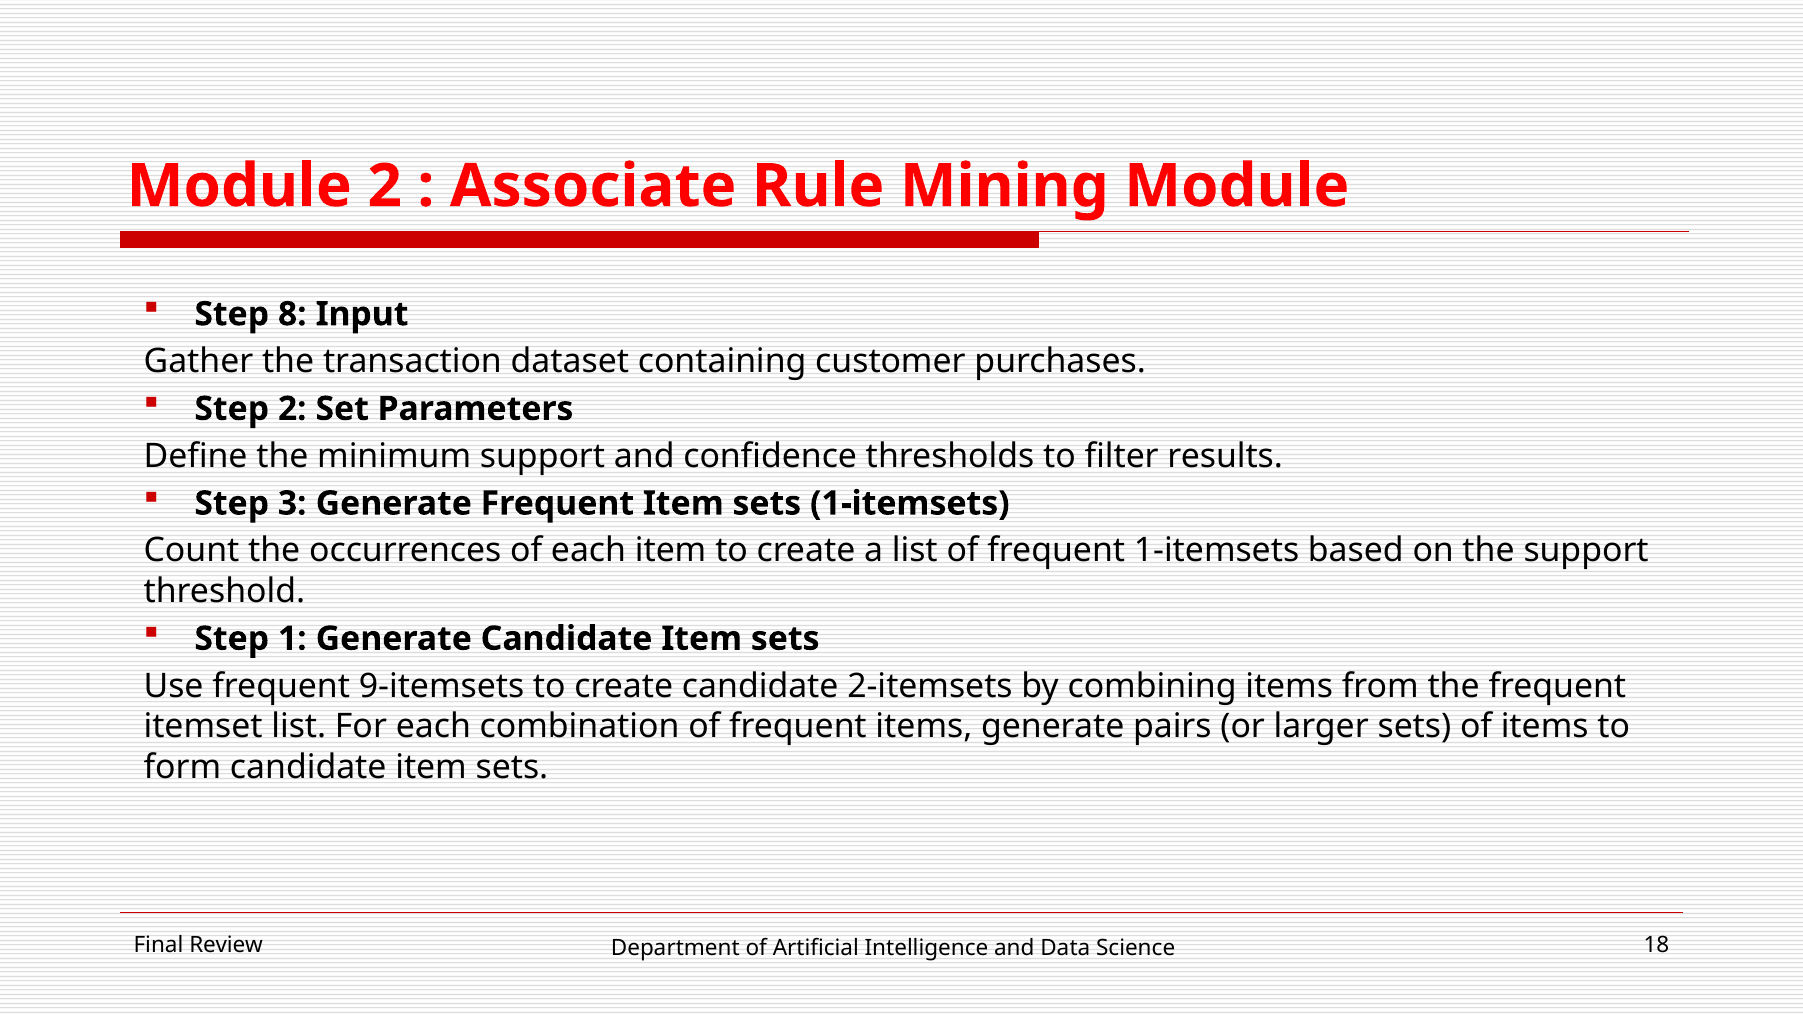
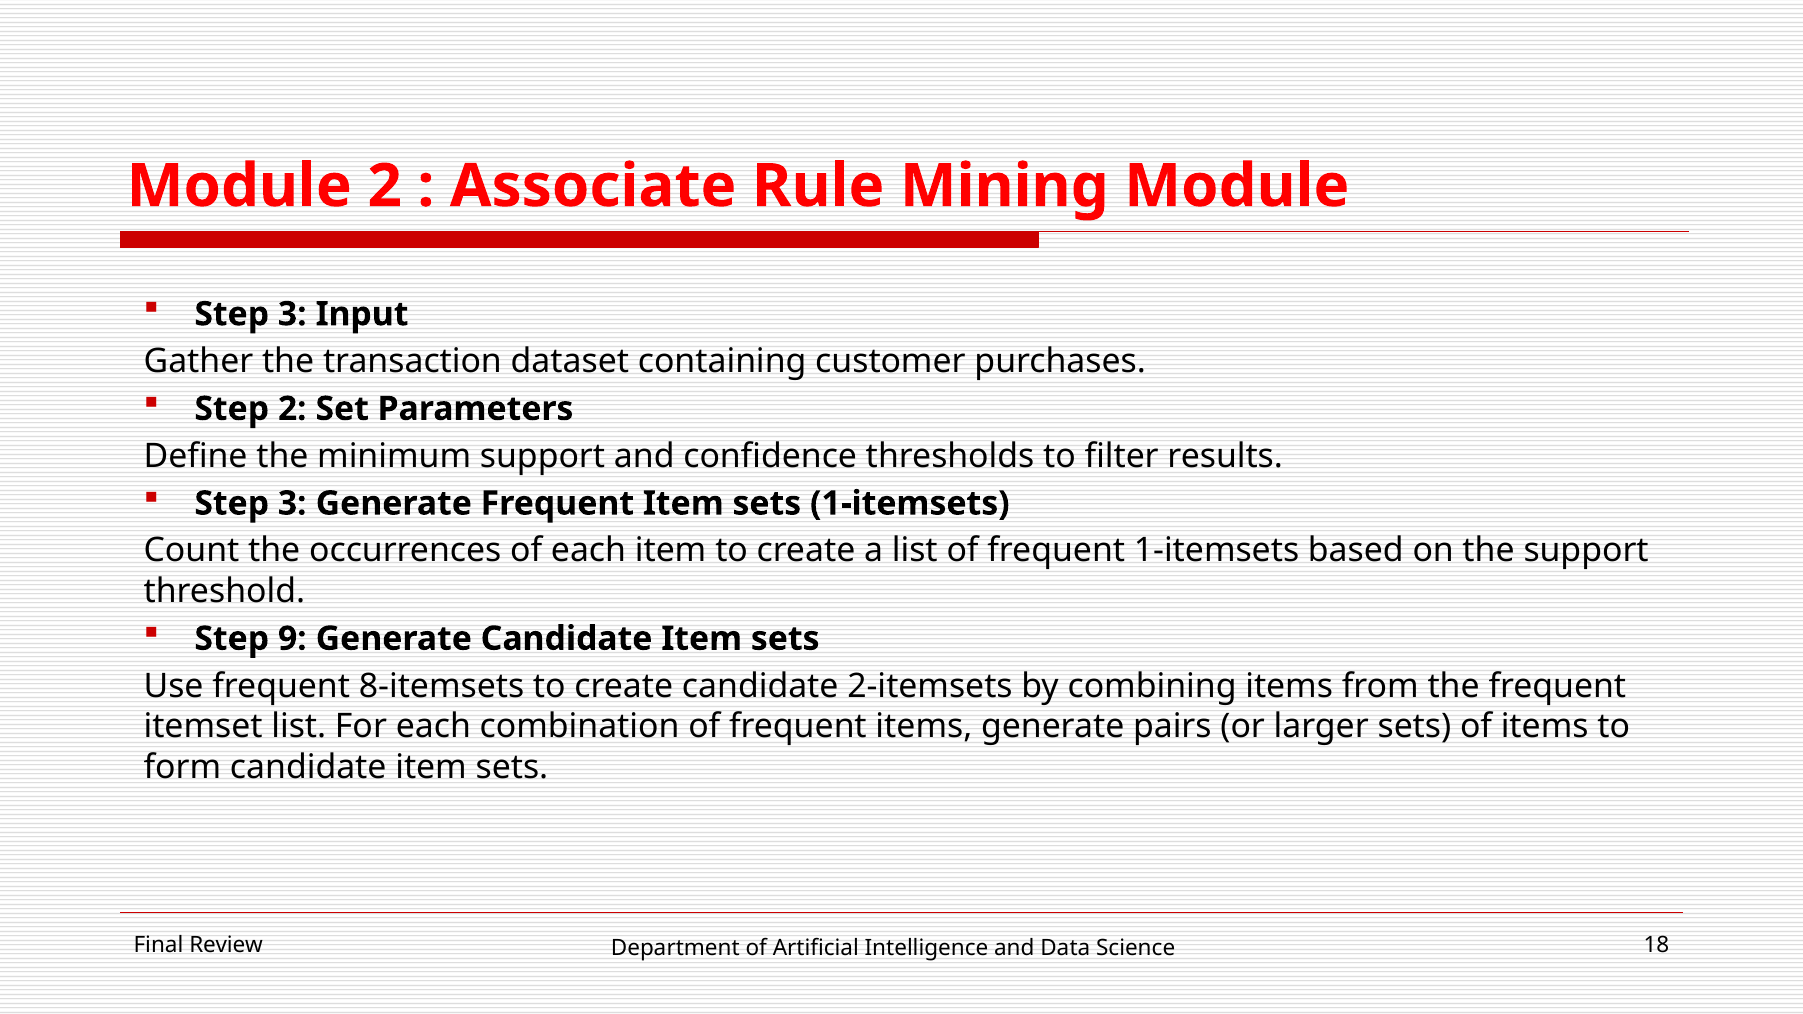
8 at (292, 314): 8 -> 3
1: 1 -> 9
9-itemsets: 9-itemsets -> 8-itemsets
